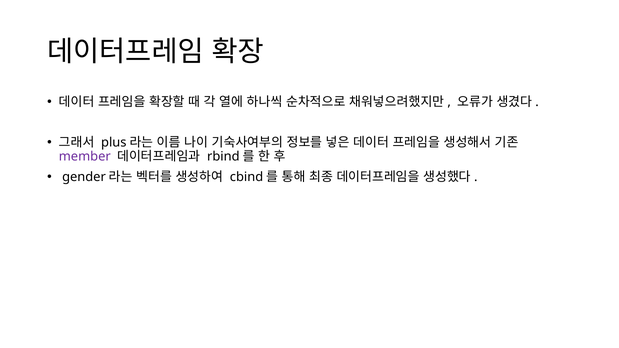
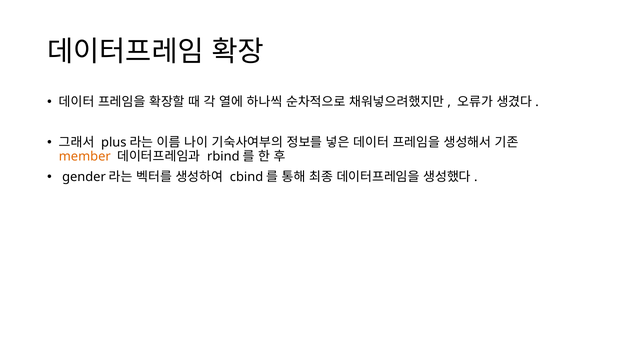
member colour: purple -> orange
